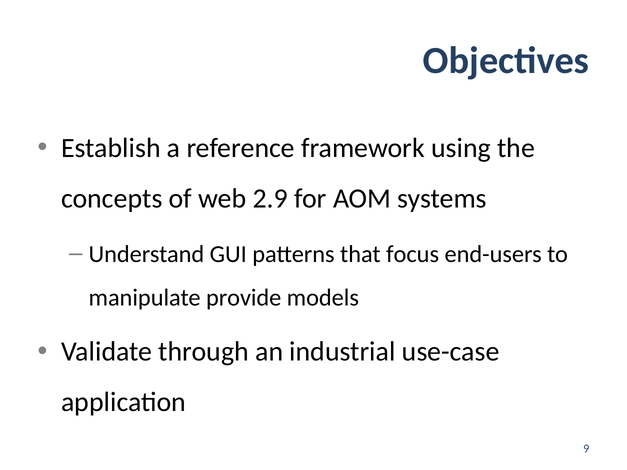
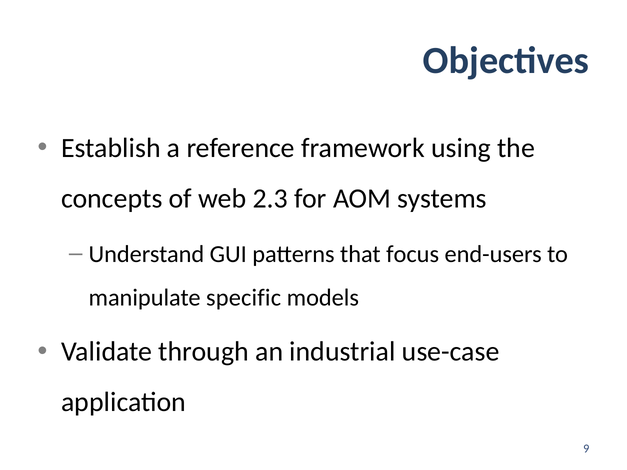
2.9: 2.9 -> 2.3
provide: provide -> specific
